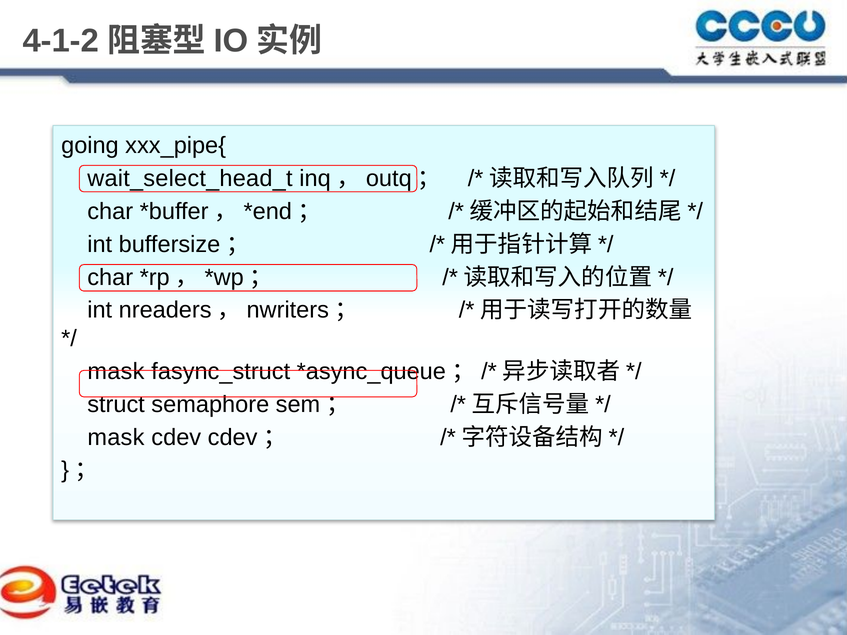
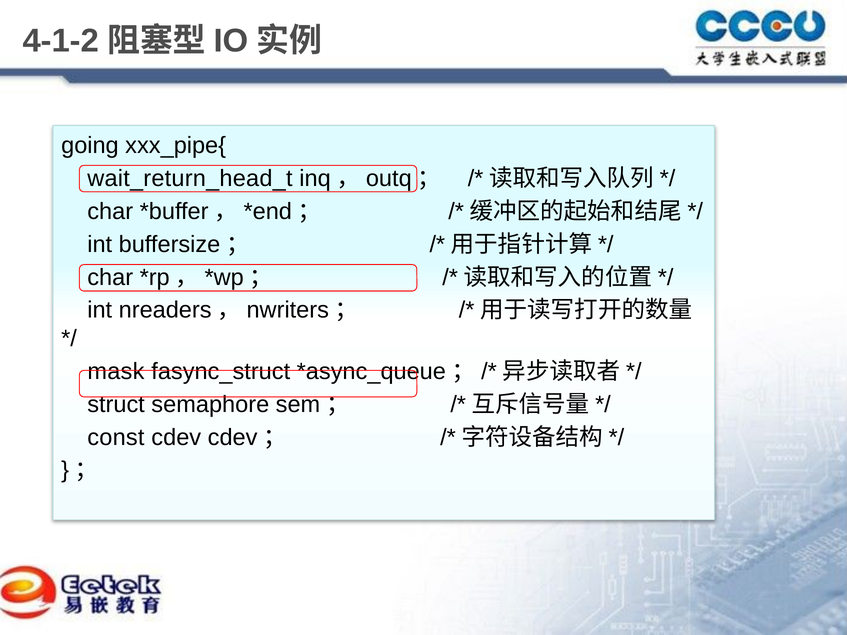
wait_select_head_t: wait_select_head_t -> wait_return_head_t
mask at (116, 437): mask -> const
